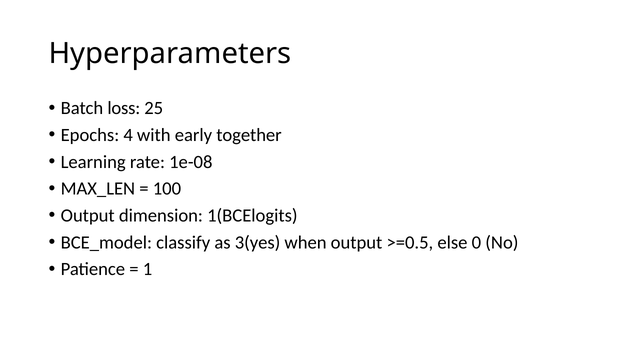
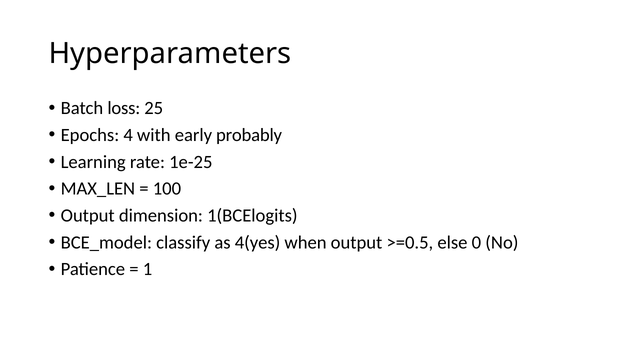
together: together -> probably
1e-08: 1e-08 -> 1e-25
3(yes: 3(yes -> 4(yes
